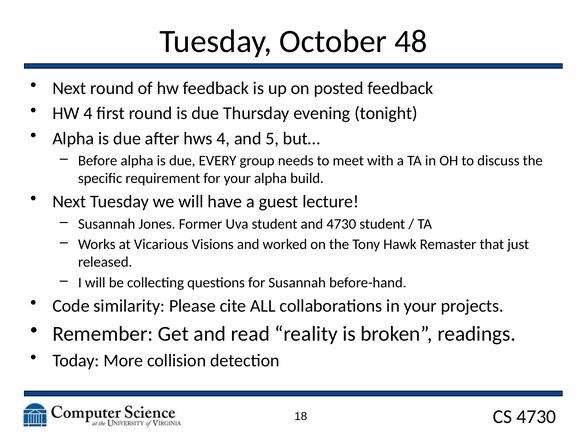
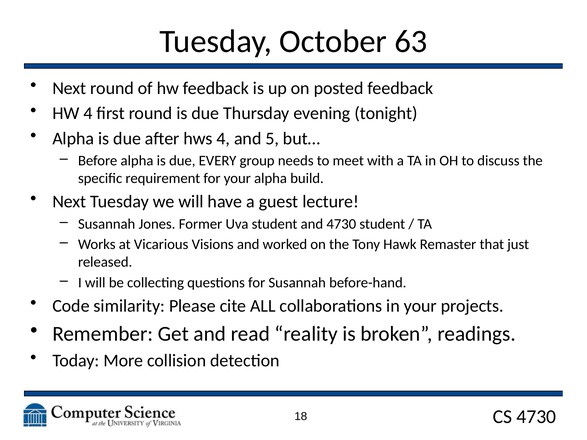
48: 48 -> 63
